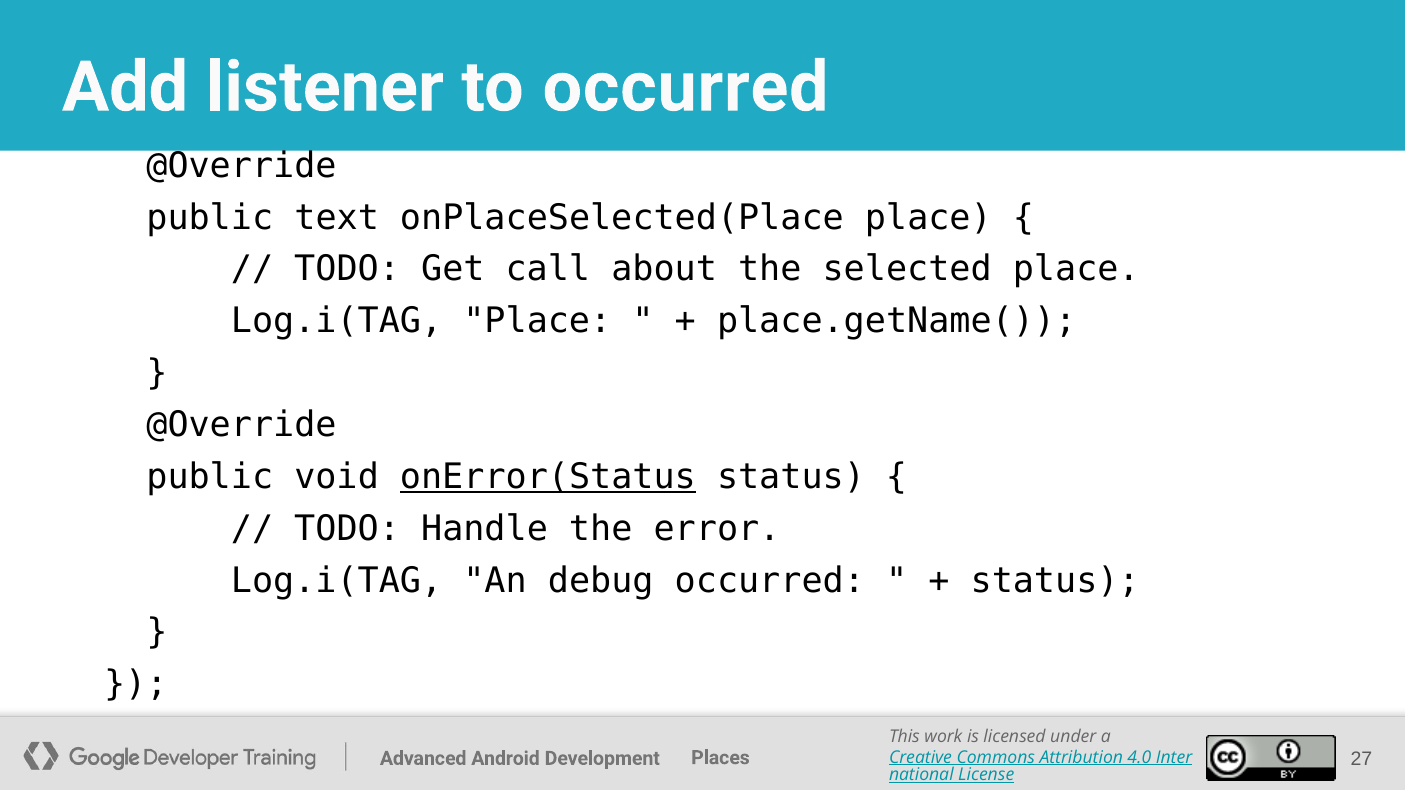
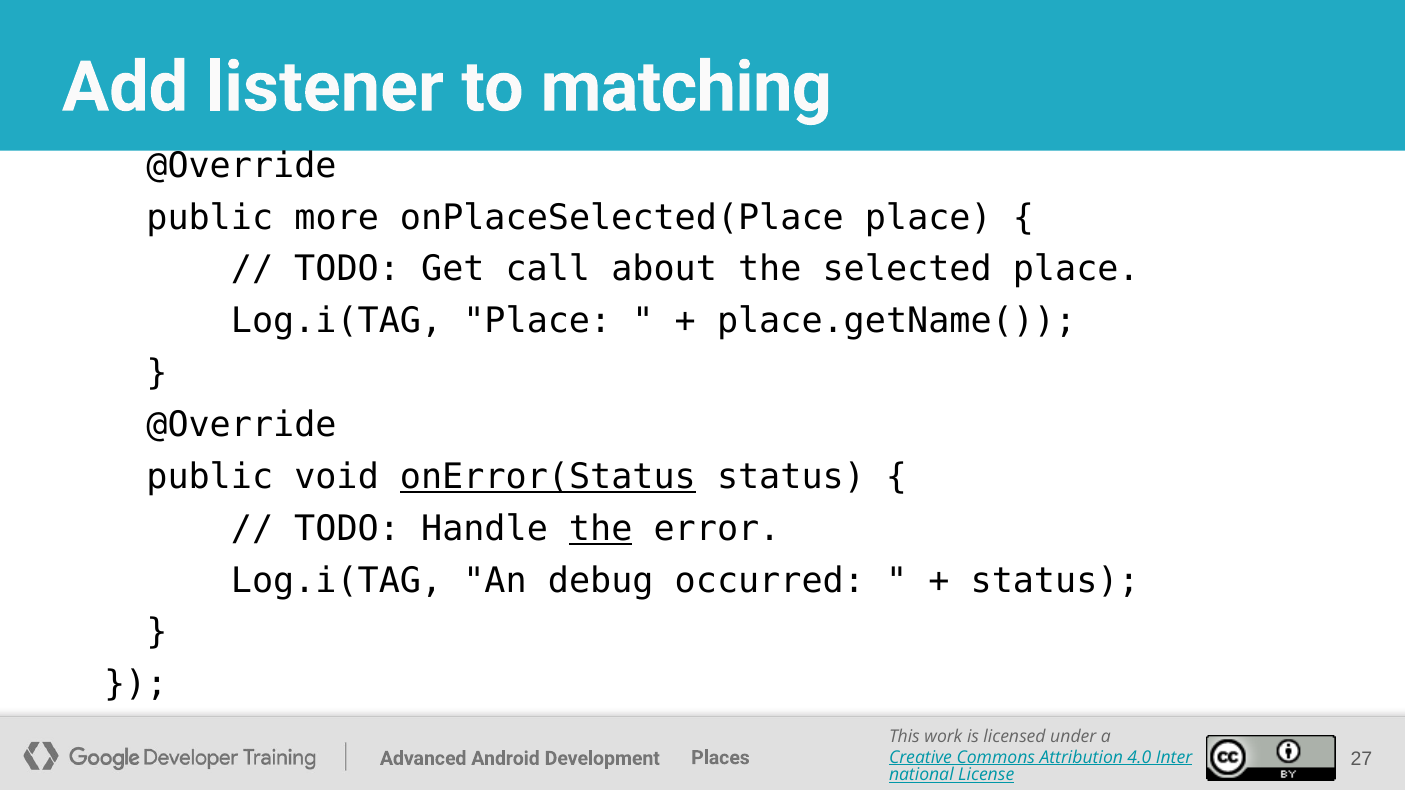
to occurred: occurred -> matching
text: text -> more
the at (601, 529) underline: none -> present
